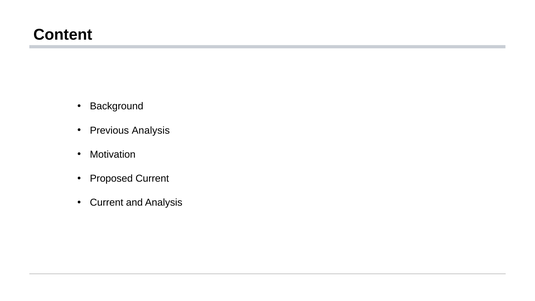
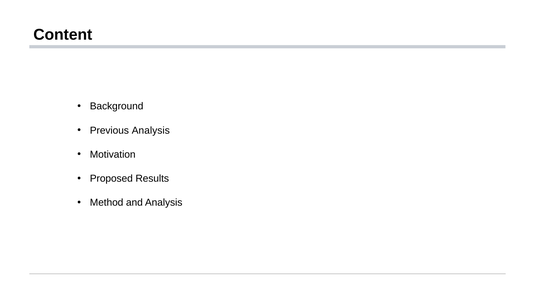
Proposed Current: Current -> Results
Current at (107, 203): Current -> Method
